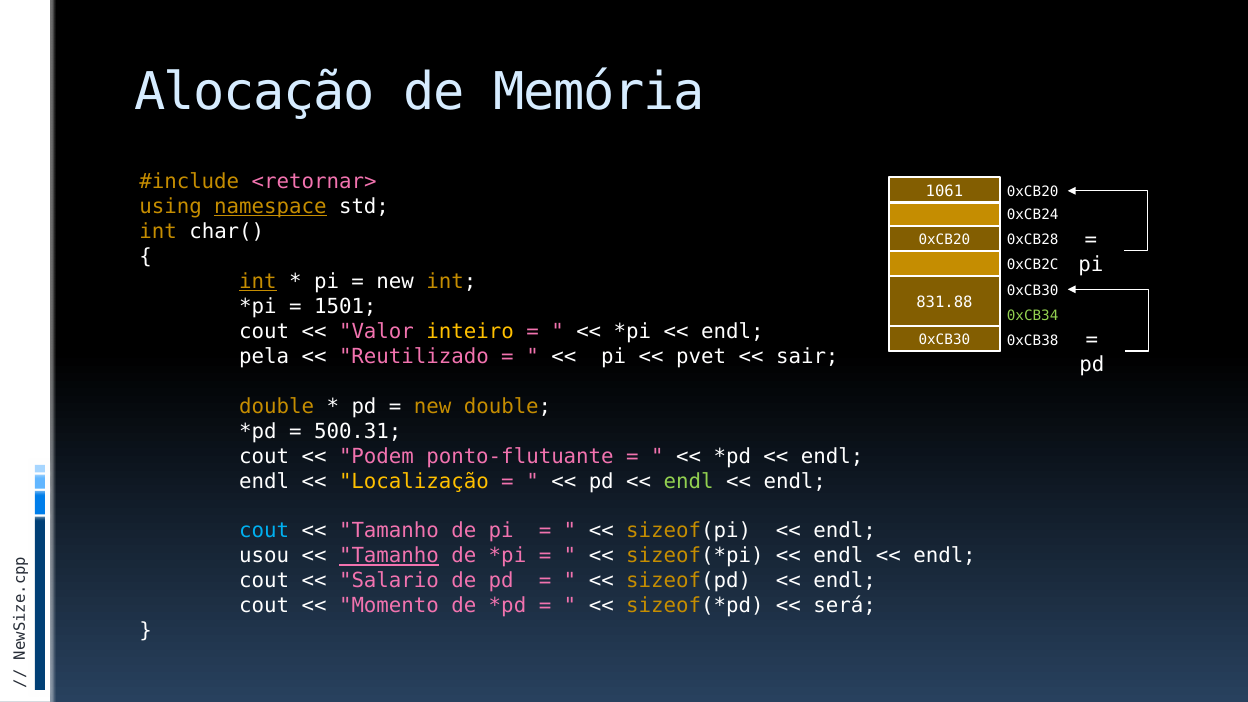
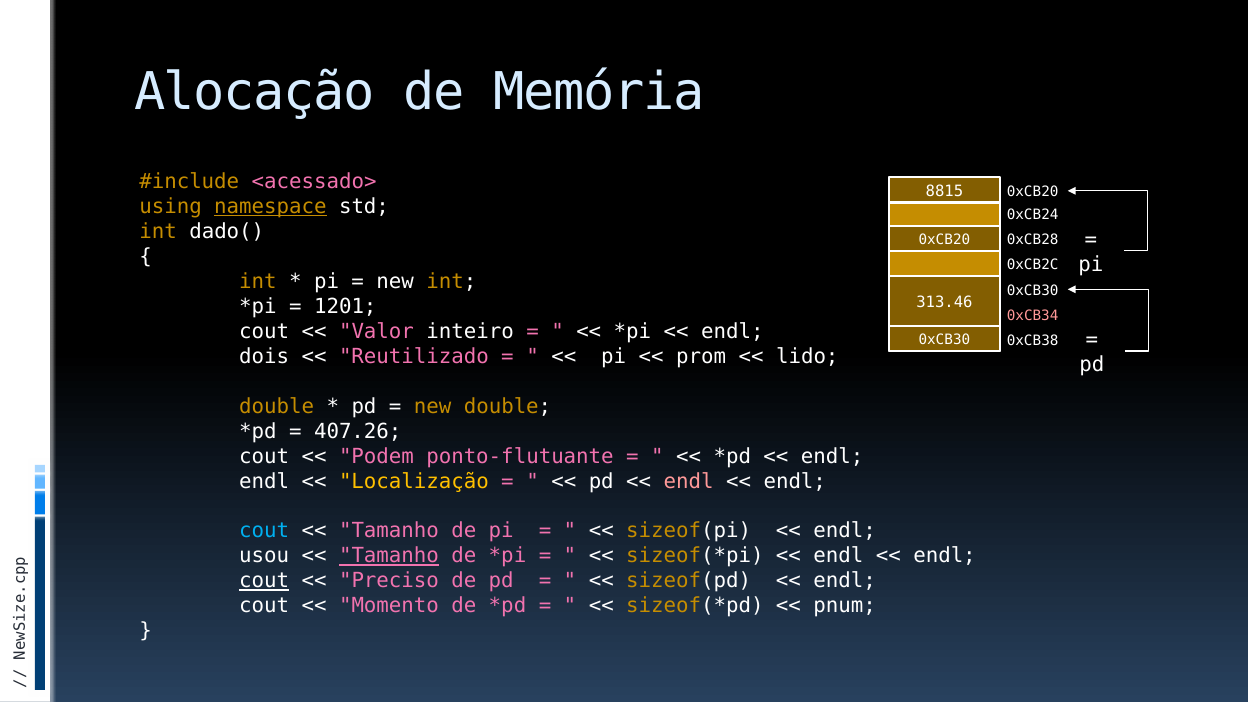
<retornar>: <retornar> -> <acessado>
1061: 1061 -> 8815
char(: char( -> dado(
int at (258, 282) underline: present -> none
831.88: 831.88 -> 313.46
1501: 1501 -> 1201
0xCB34 colour: light green -> pink
inteiro colour: yellow -> white
pela: pela -> dois
pvet: pvet -> prom
sair: sair -> lido
500.31: 500.31 -> 407.26
endl at (689, 481) colour: light green -> pink
cout at (264, 581) underline: none -> present
Salario: Salario -> Preciso
será: será -> pnum
